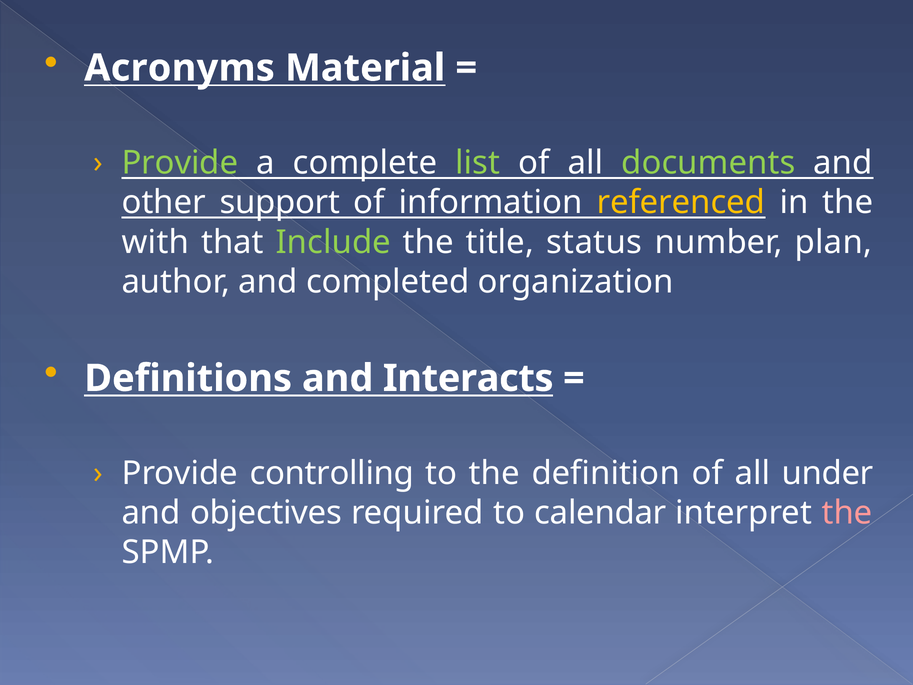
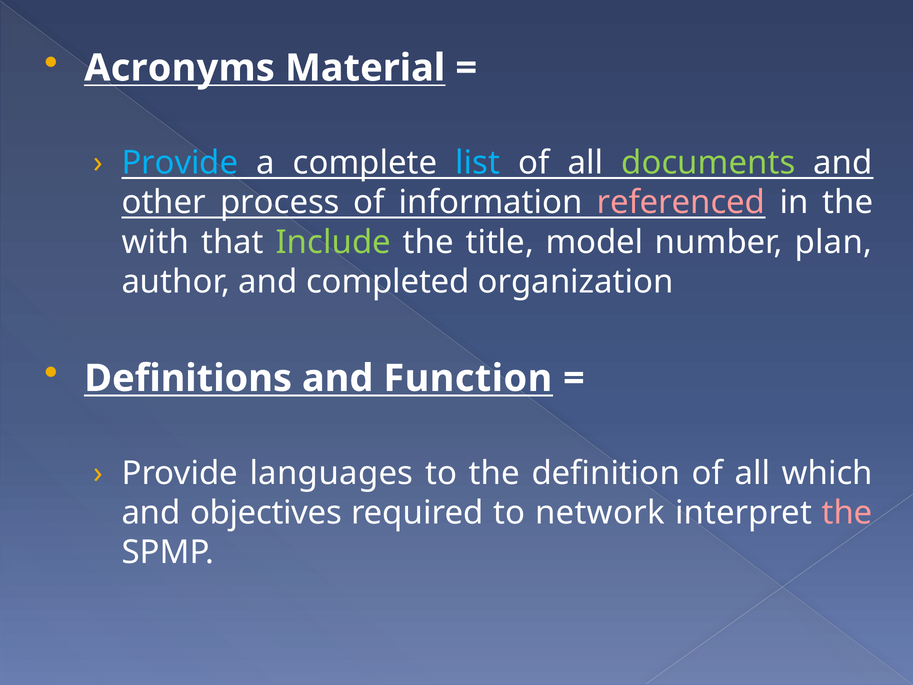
Provide at (180, 163) colour: light green -> light blue
list colour: light green -> light blue
support: support -> process
referenced colour: yellow -> pink
status: status -> model
Interacts: Interacts -> Function
controlling: controlling -> languages
under: under -> which
calendar: calendar -> network
